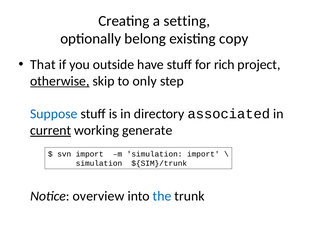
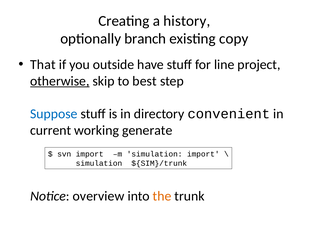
setting: setting -> history
belong: belong -> branch
rich: rich -> line
only: only -> best
associated: associated -> convenient
current underline: present -> none
the colour: blue -> orange
